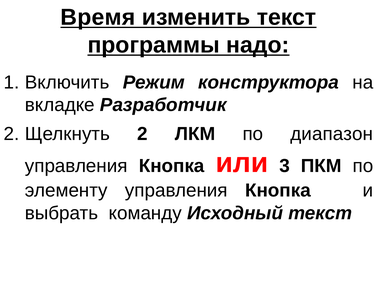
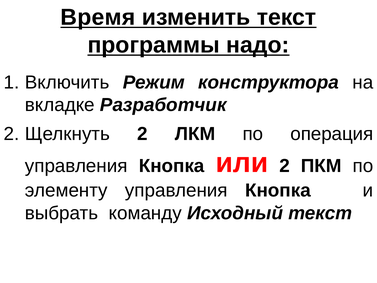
диапазон: диапазон -> операция
или 3: 3 -> 2
